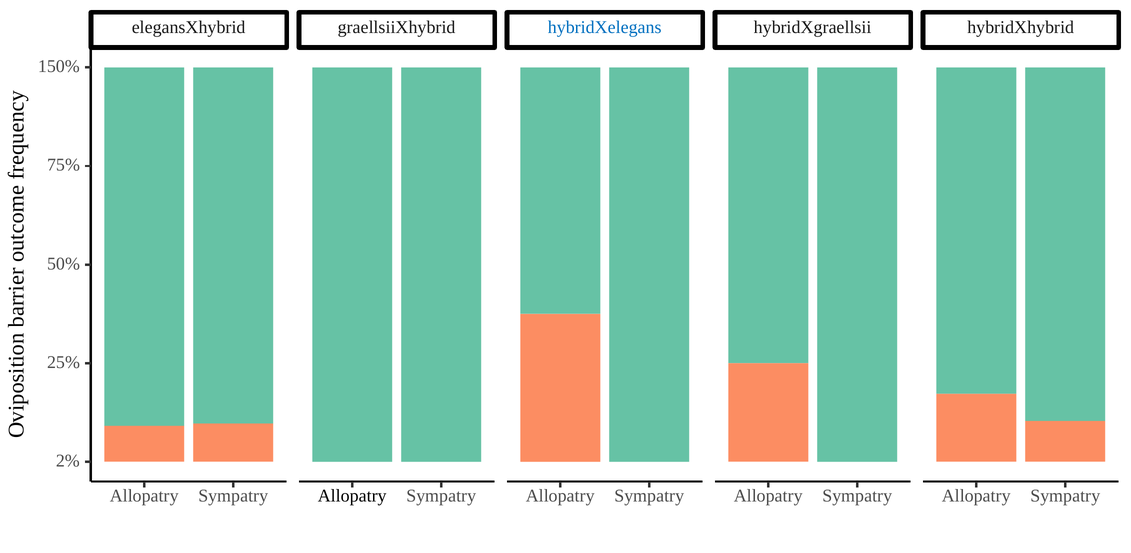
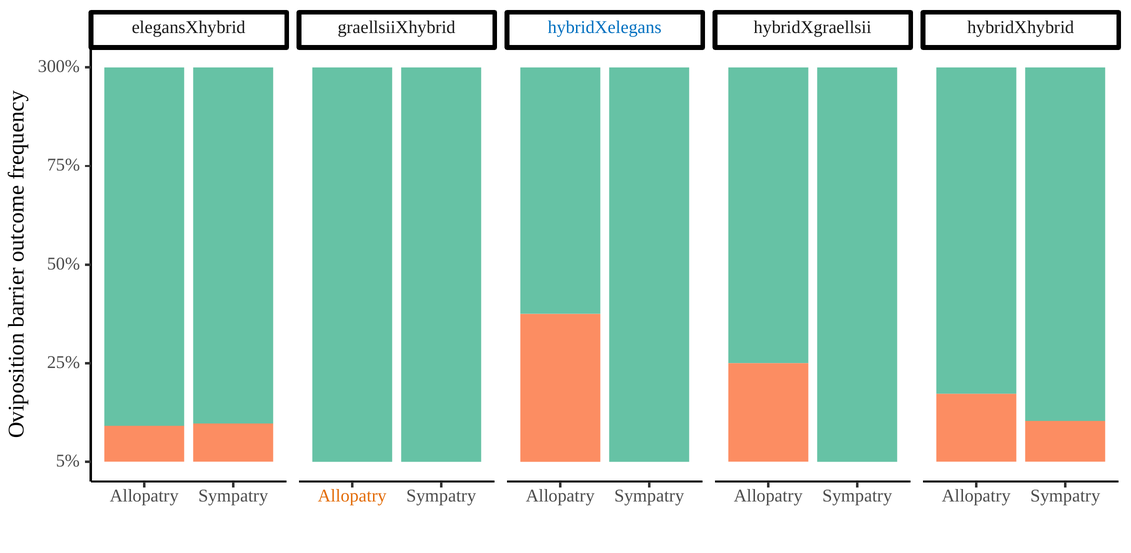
150%: 150% -> 300%
2%: 2% -> 5%
Allopatry at (352, 496) colour: black -> orange
